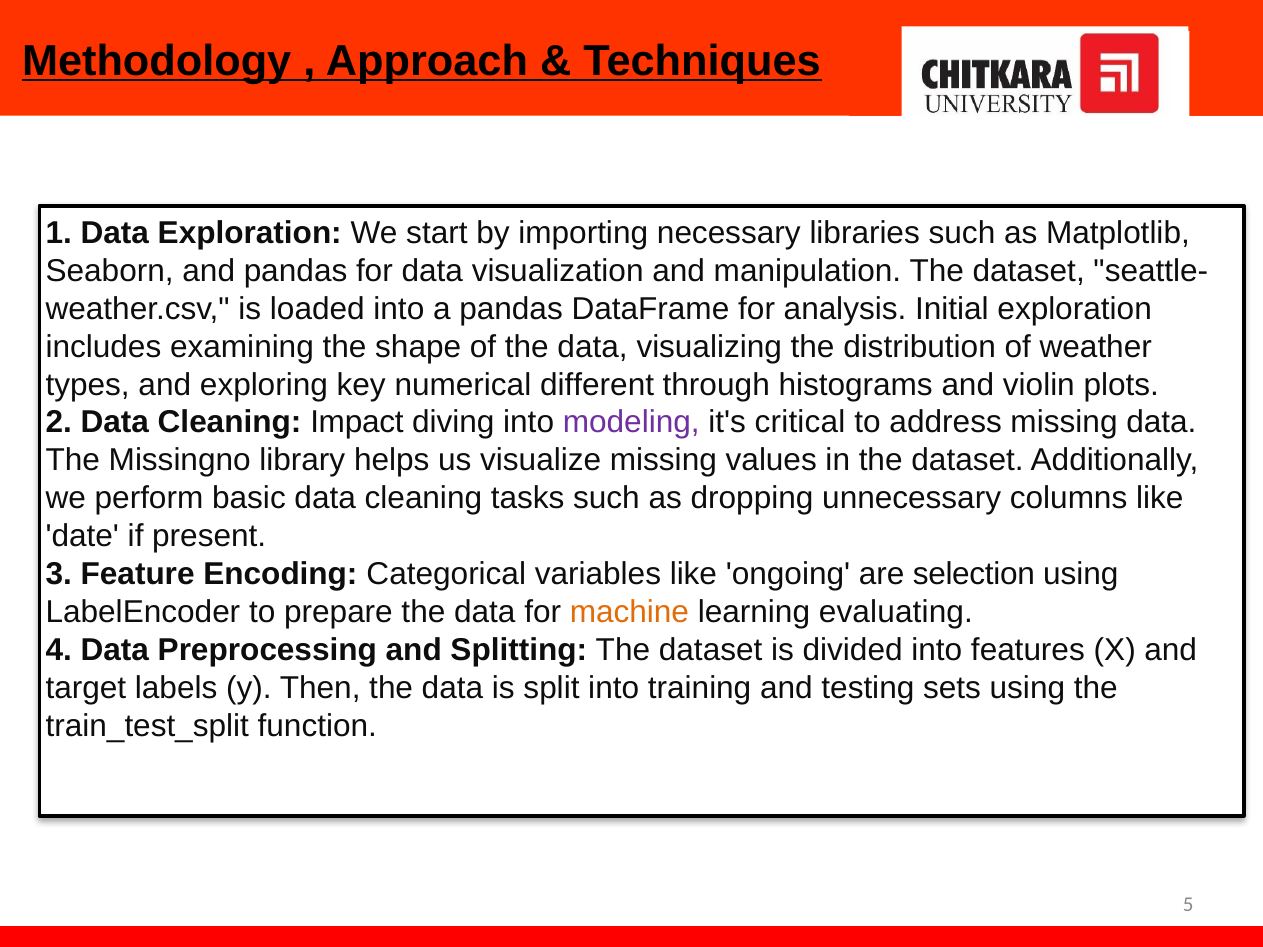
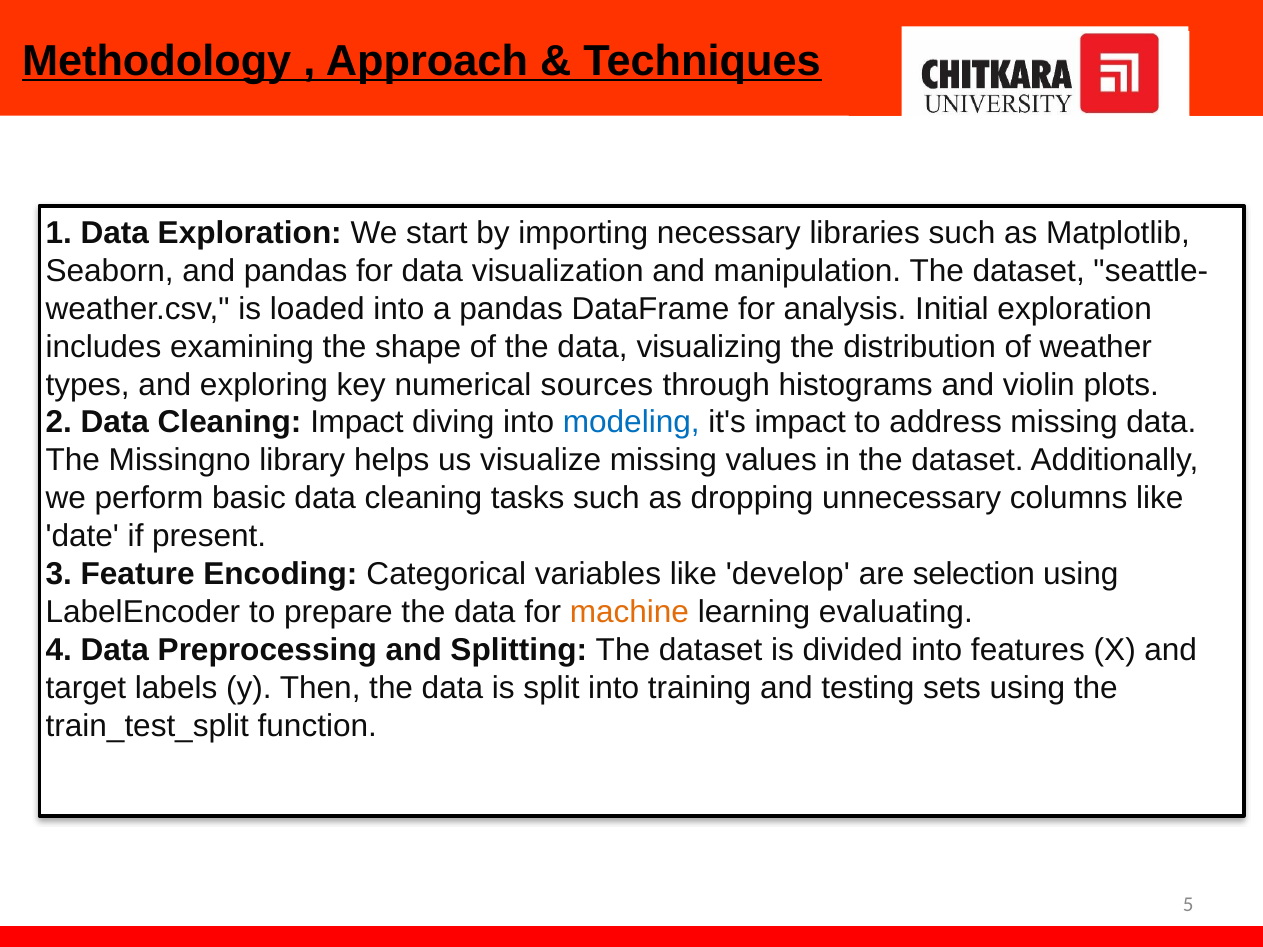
different: different -> sources
modeling colour: purple -> blue
it's critical: critical -> impact
like ongoing: ongoing -> develop
